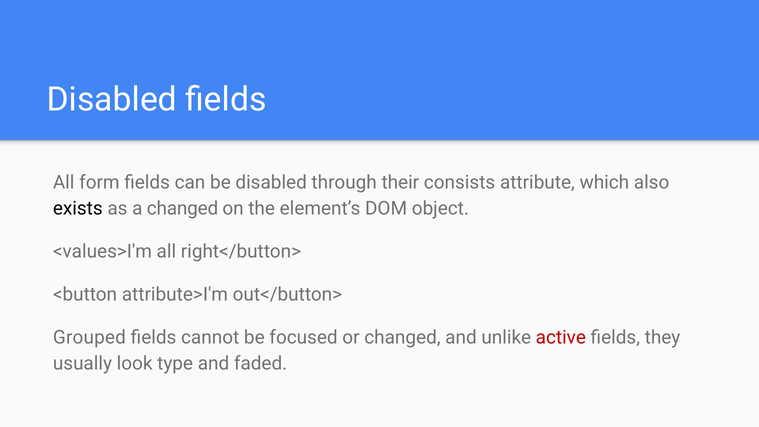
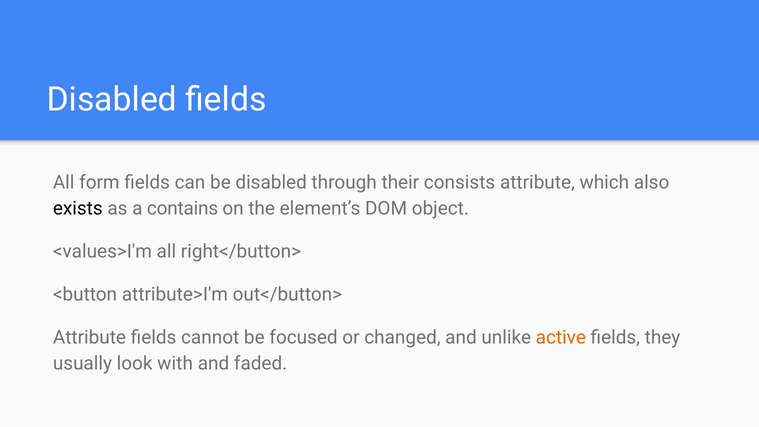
a changed: changed -> contains
Grouped at (89, 338): Grouped -> Attribute
active colour: red -> orange
type: type -> with
